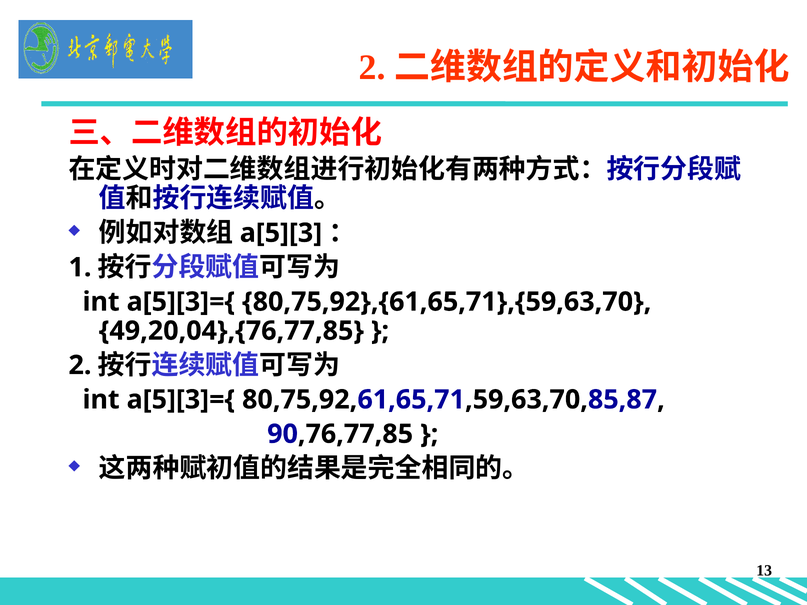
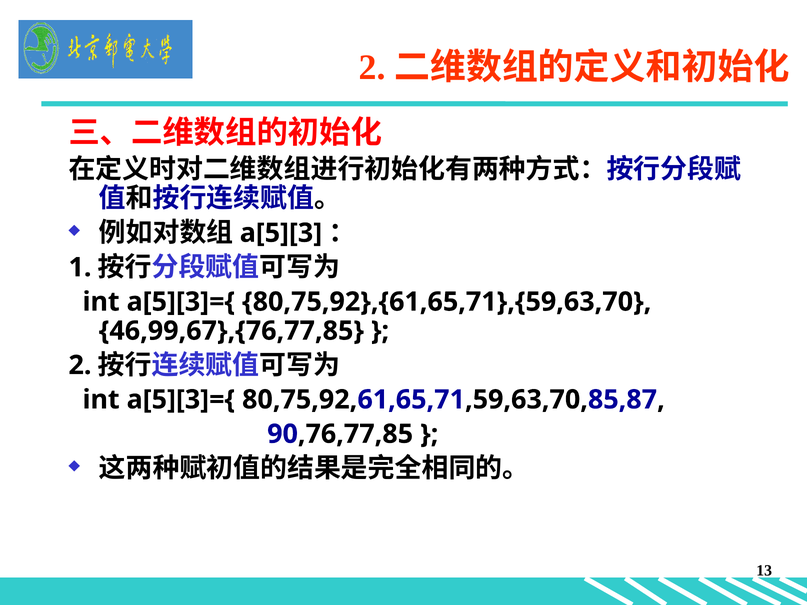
49,20,04},{76,77,85: 49,20,04},{76,77,85 -> 46,99,67},{76,77,85
